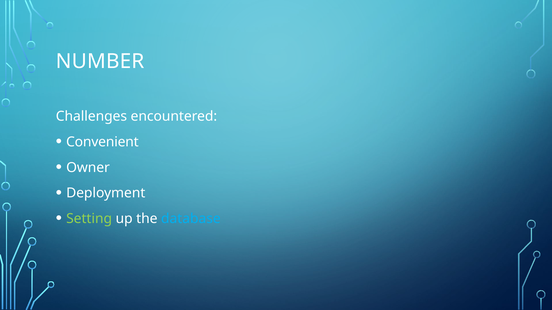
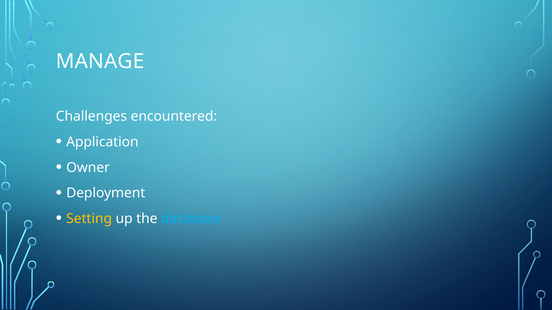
NUMBER: NUMBER -> MANAGE
Convenient: Convenient -> Application
Setting colour: light green -> yellow
